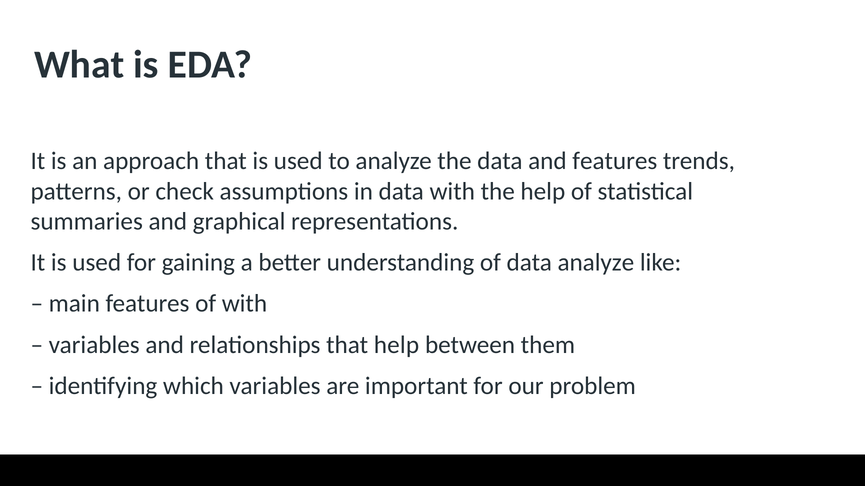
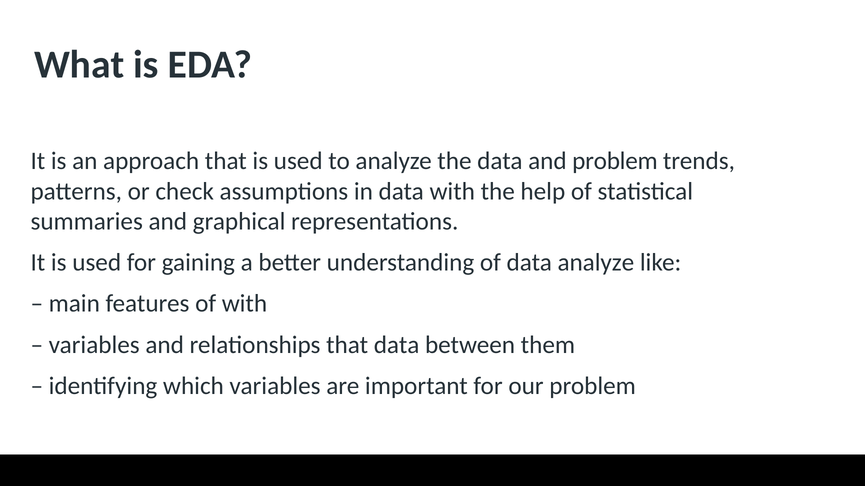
and features: features -> problem
that help: help -> data
